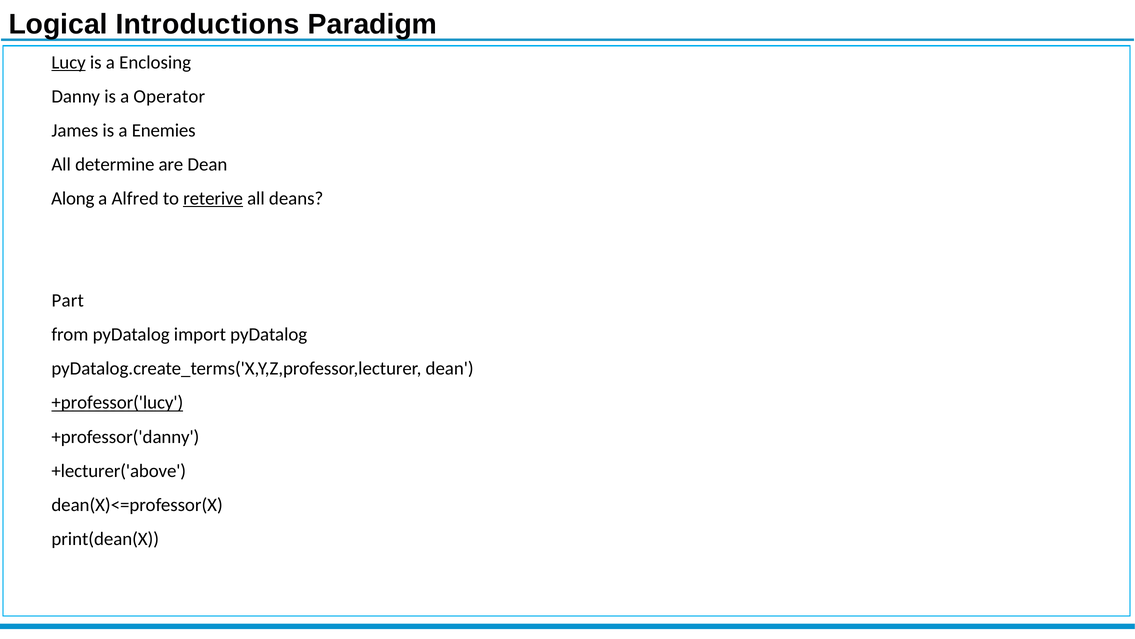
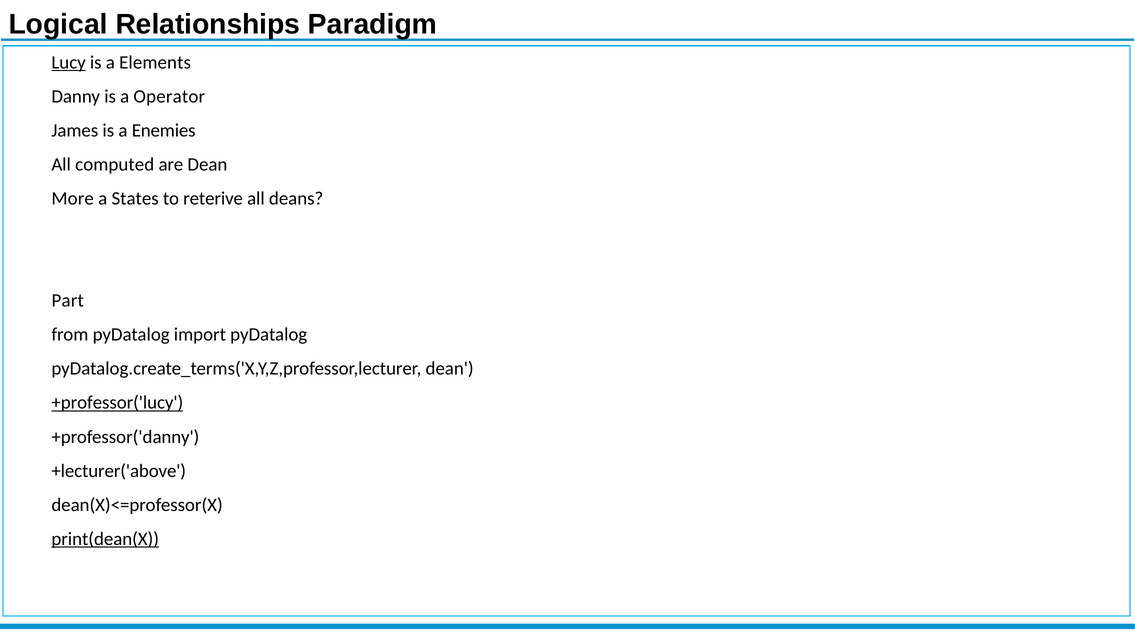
Introductions: Introductions -> Relationships
Enclosing: Enclosing -> Elements
determine: determine -> computed
Along: Along -> More
Alfred: Alfred -> States
reterive underline: present -> none
print(dean(X underline: none -> present
